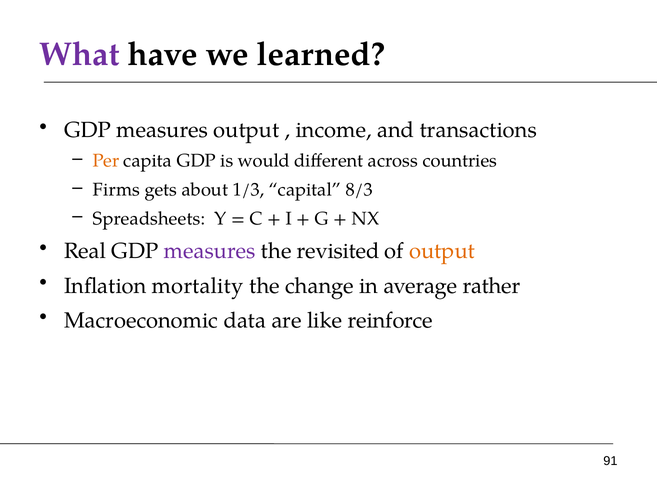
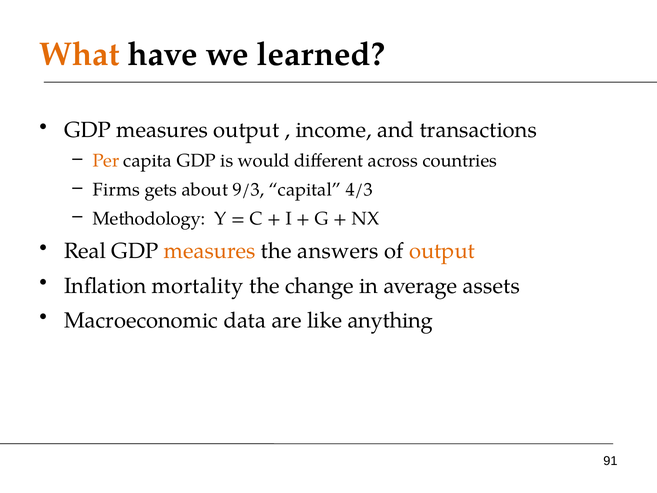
What colour: purple -> orange
1/3: 1/3 -> 9/3
8/3: 8/3 -> 4/3
Spreadsheets: Spreadsheets -> Methodology
measures at (210, 251) colour: purple -> orange
revisited: revisited -> answers
rather: rather -> assets
reinforce: reinforce -> anything
